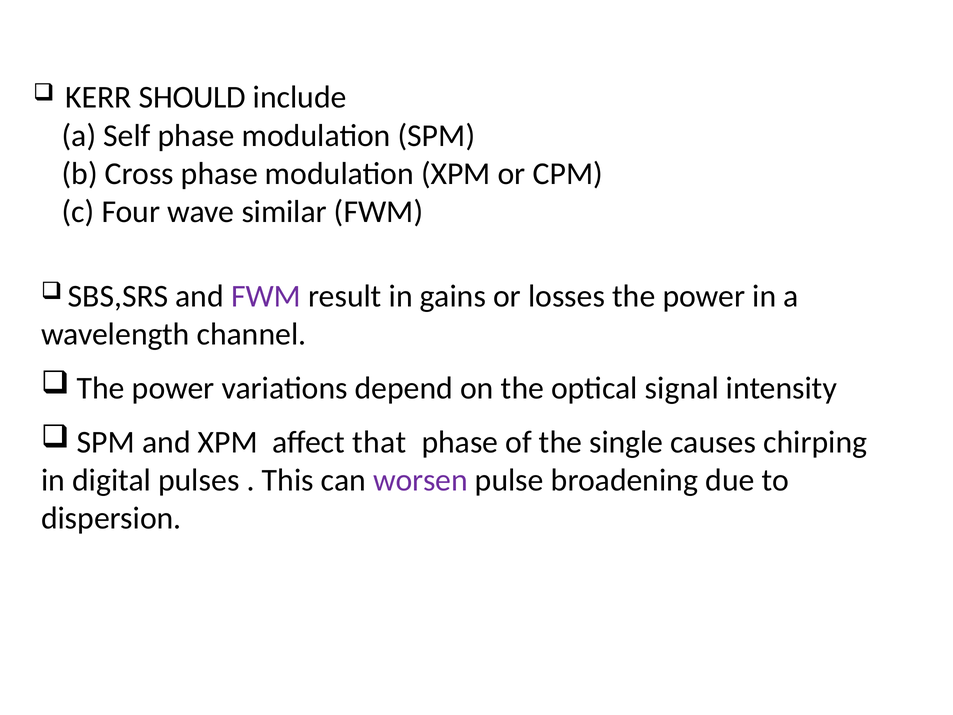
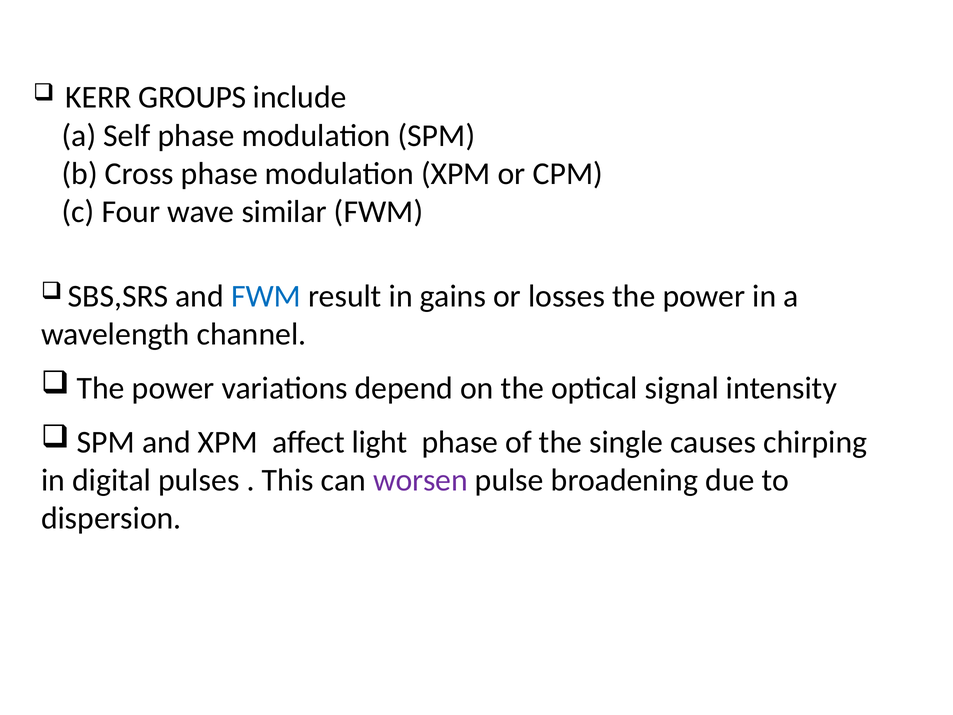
SHOULD: SHOULD -> GROUPS
FWM at (266, 296) colour: purple -> blue
that: that -> light
